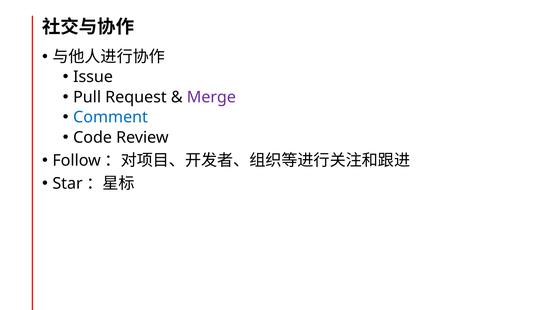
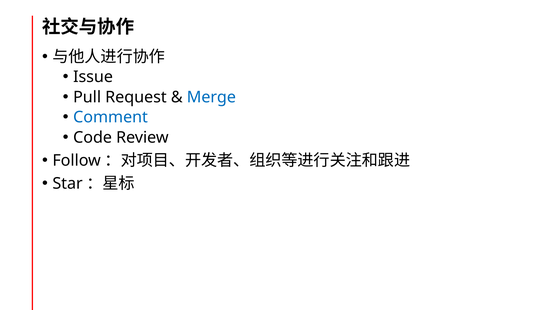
Merge colour: purple -> blue
